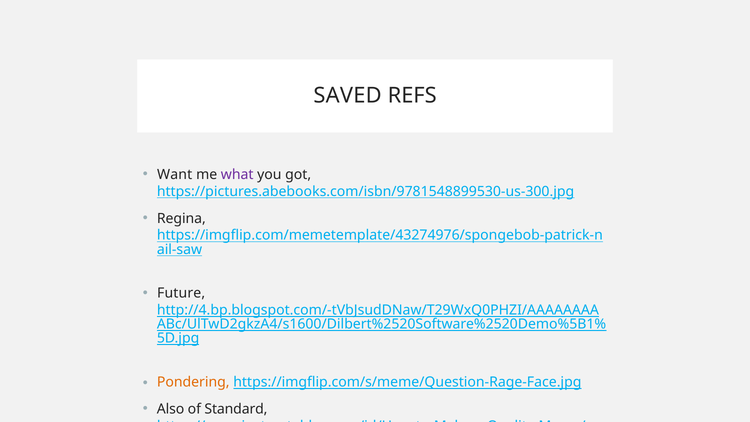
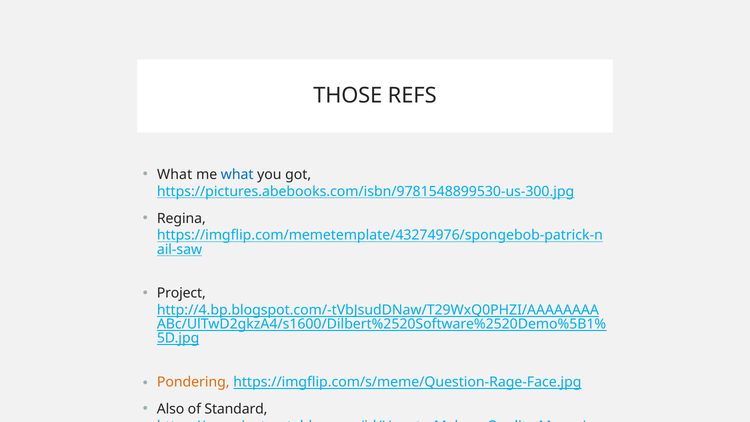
SAVED: SAVED -> THOSE
Want at (175, 175): Want -> What
what at (237, 175) colour: purple -> blue
Future: Future -> Project
